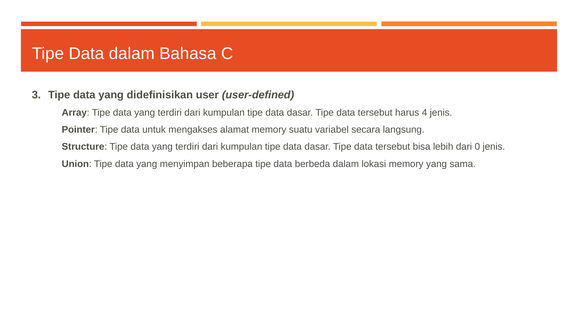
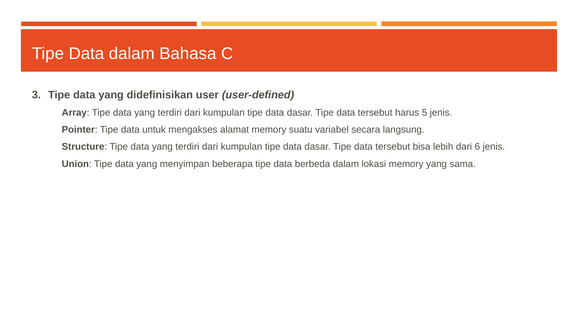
4: 4 -> 5
0: 0 -> 6
